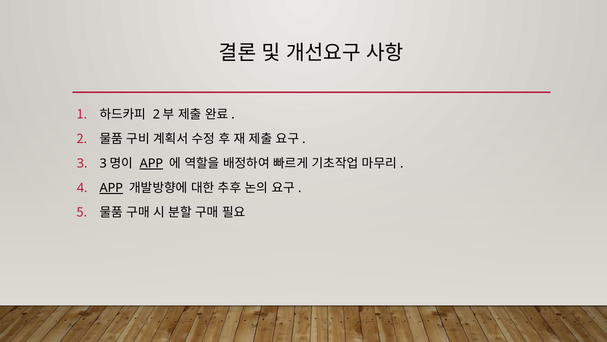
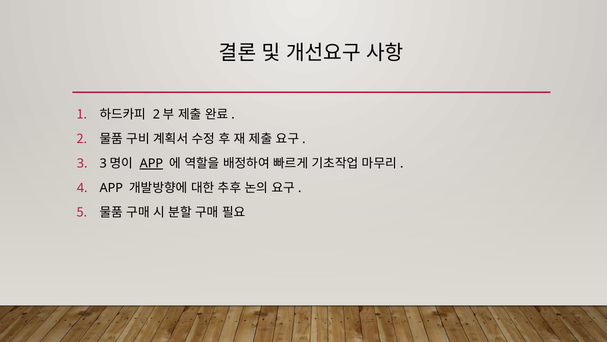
APP at (111, 188) underline: present -> none
